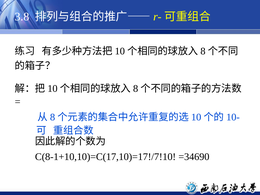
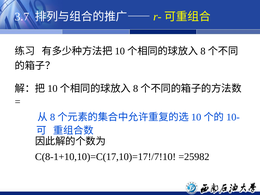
3.8: 3.8 -> 3.7
=34690: =34690 -> =25982
